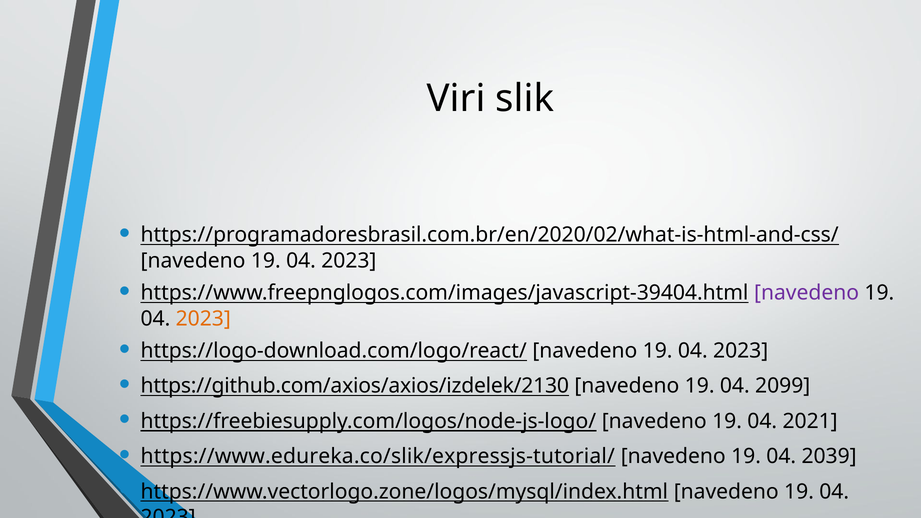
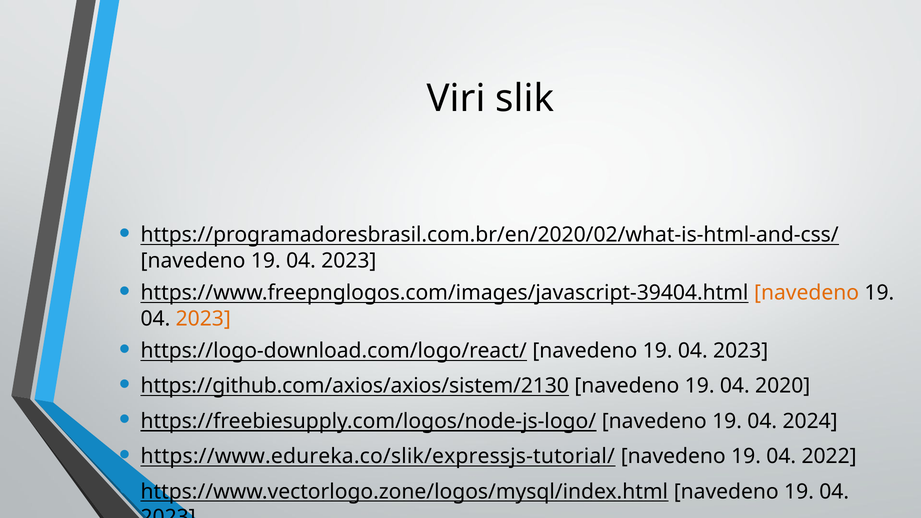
navedeno at (807, 293) colour: purple -> orange
https://github.com/axios/axios/izdelek/2130: https://github.com/axios/axios/izdelek/2130 -> https://github.com/axios/axios/sistem/2130
2099: 2099 -> 2020
2021: 2021 -> 2024
2039: 2039 -> 2022
